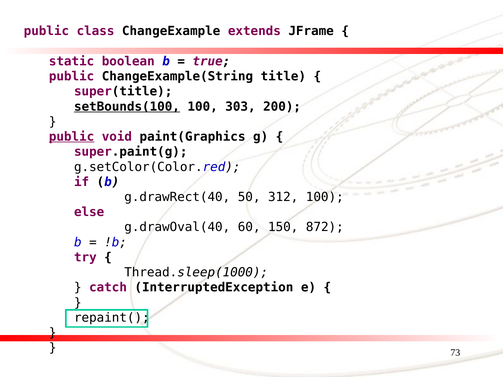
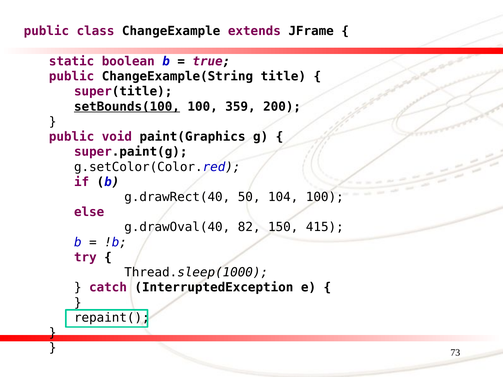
303: 303 -> 359
public at (72, 137) underline: present -> none
312: 312 -> 104
60: 60 -> 82
872: 872 -> 415
